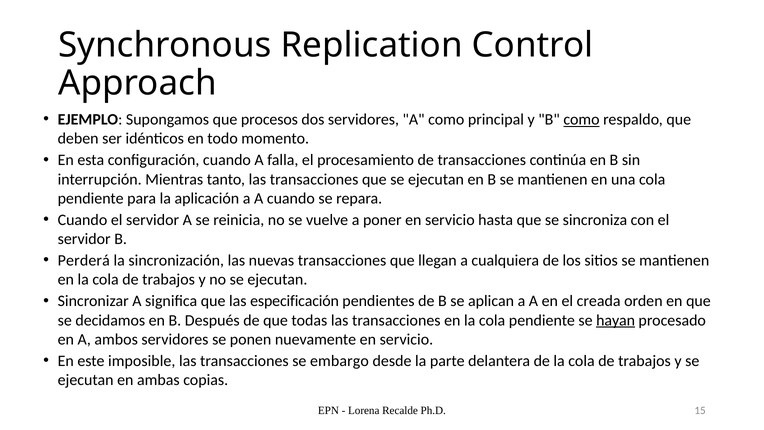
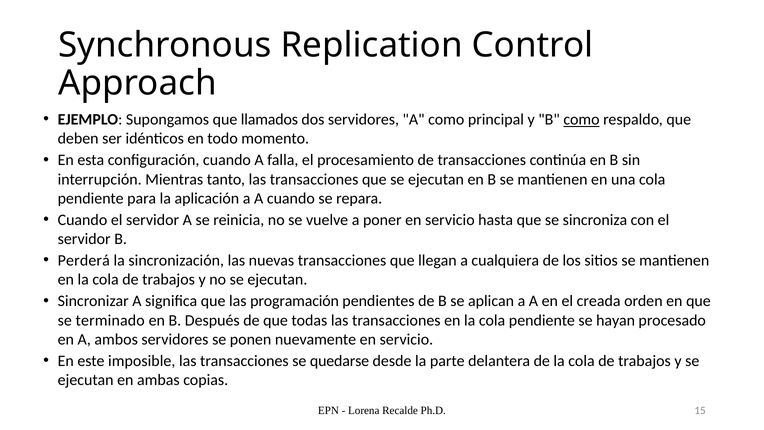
procesos: procesos -> llamados
especificación: especificación -> programación
decidamos: decidamos -> terminado
hayan underline: present -> none
embargo: embargo -> quedarse
